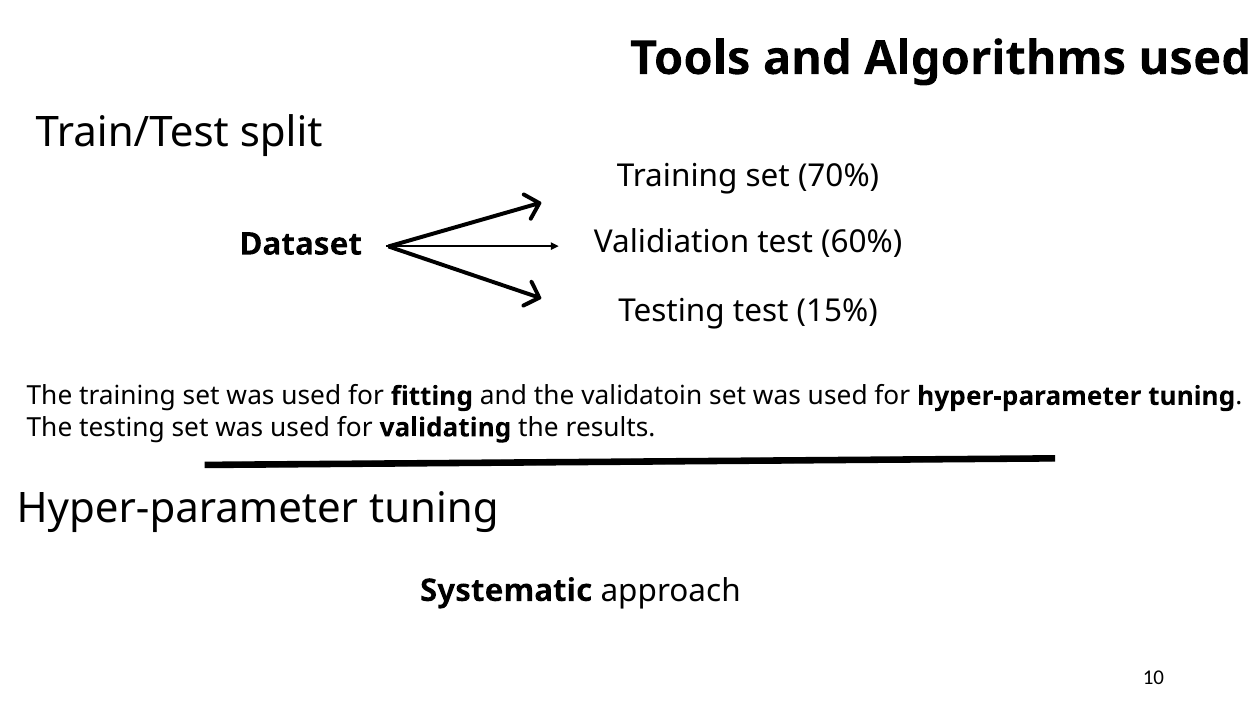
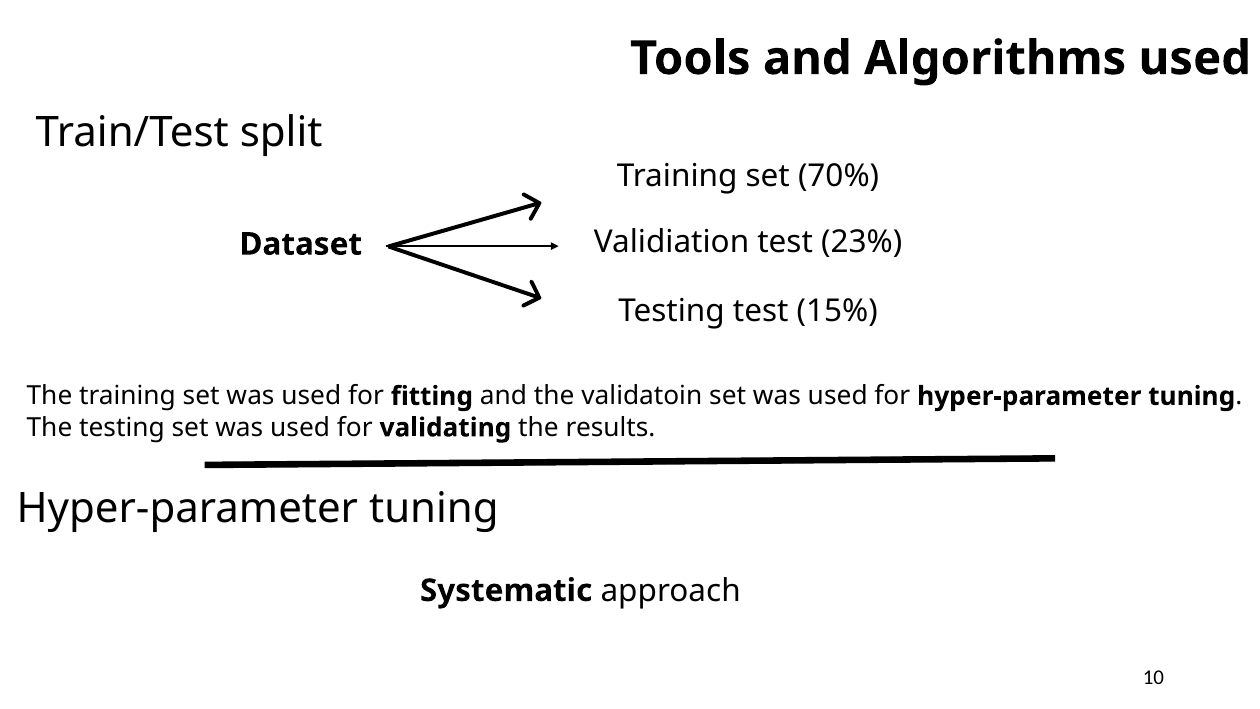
60%: 60% -> 23%
